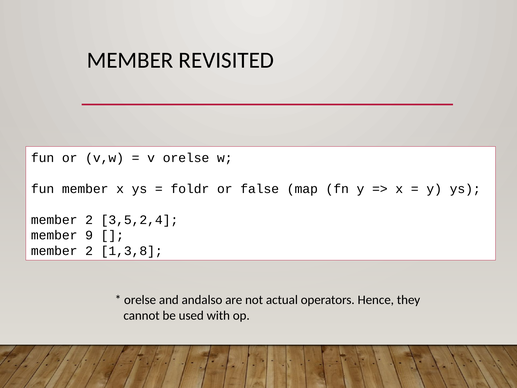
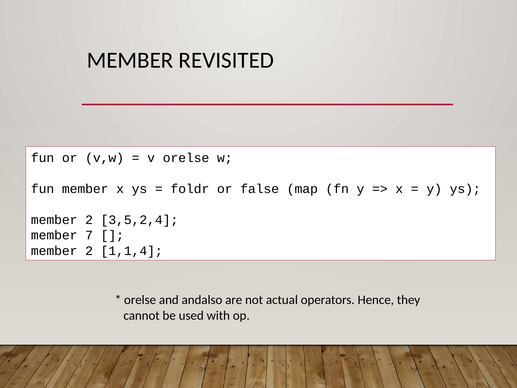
9: 9 -> 7
1,3,8: 1,3,8 -> 1,1,4
